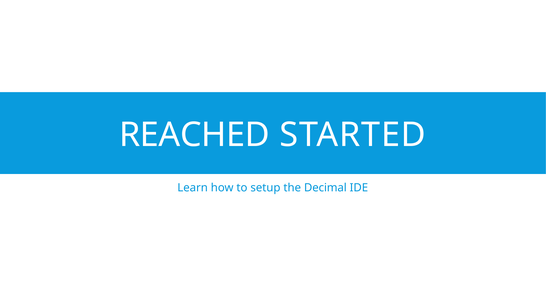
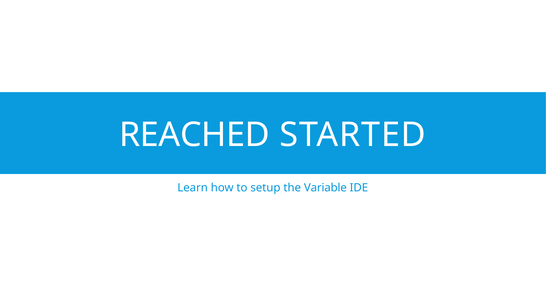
Decimal: Decimal -> Variable
